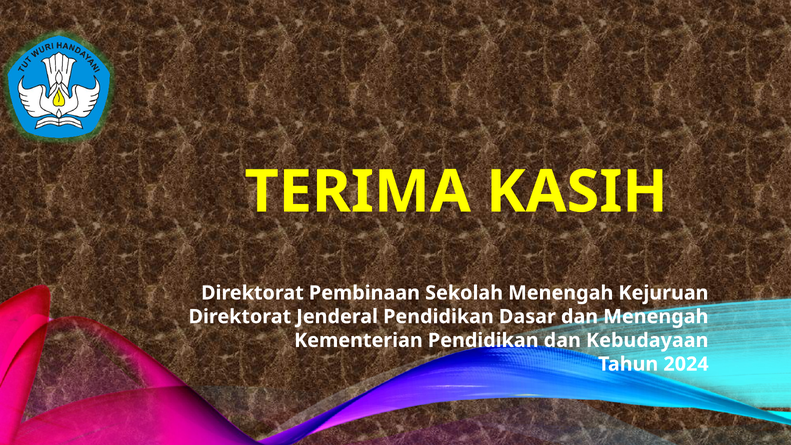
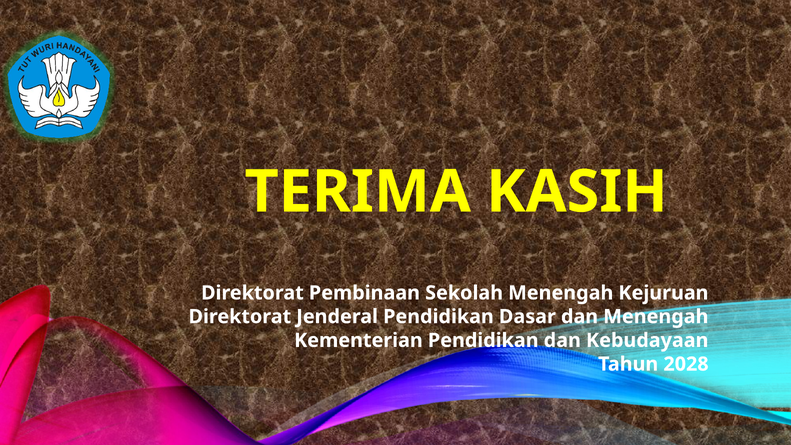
2024: 2024 -> 2028
